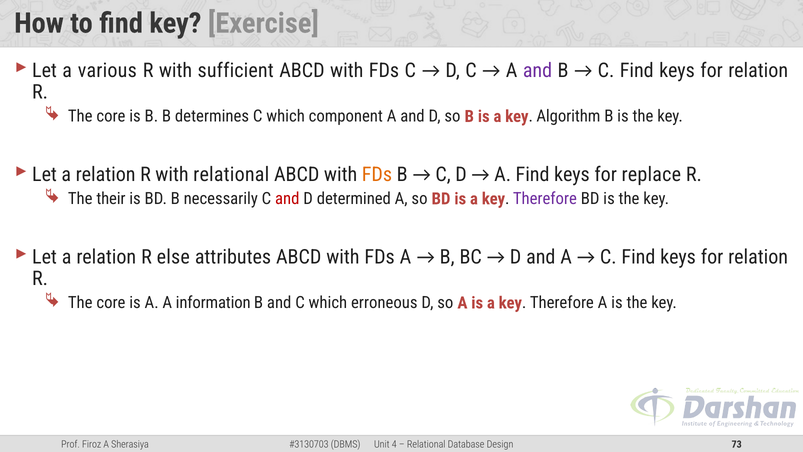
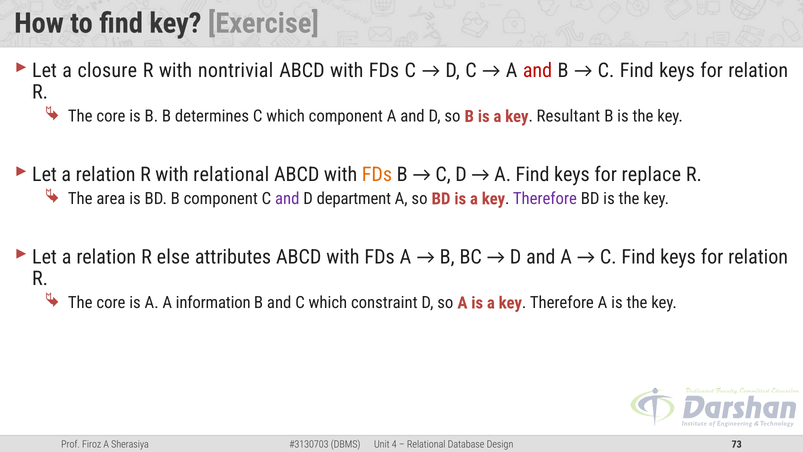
various: various -> closure
sufficient: sufficient -> nontrivial
and at (538, 71) colour: purple -> red
Algorithm: Algorithm -> Resultant
their: their -> area
B necessarily: necessarily -> component
and at (287, 199) colour: red -> purple
determined: determined -> department
erroneous: erroneous -> constraint
